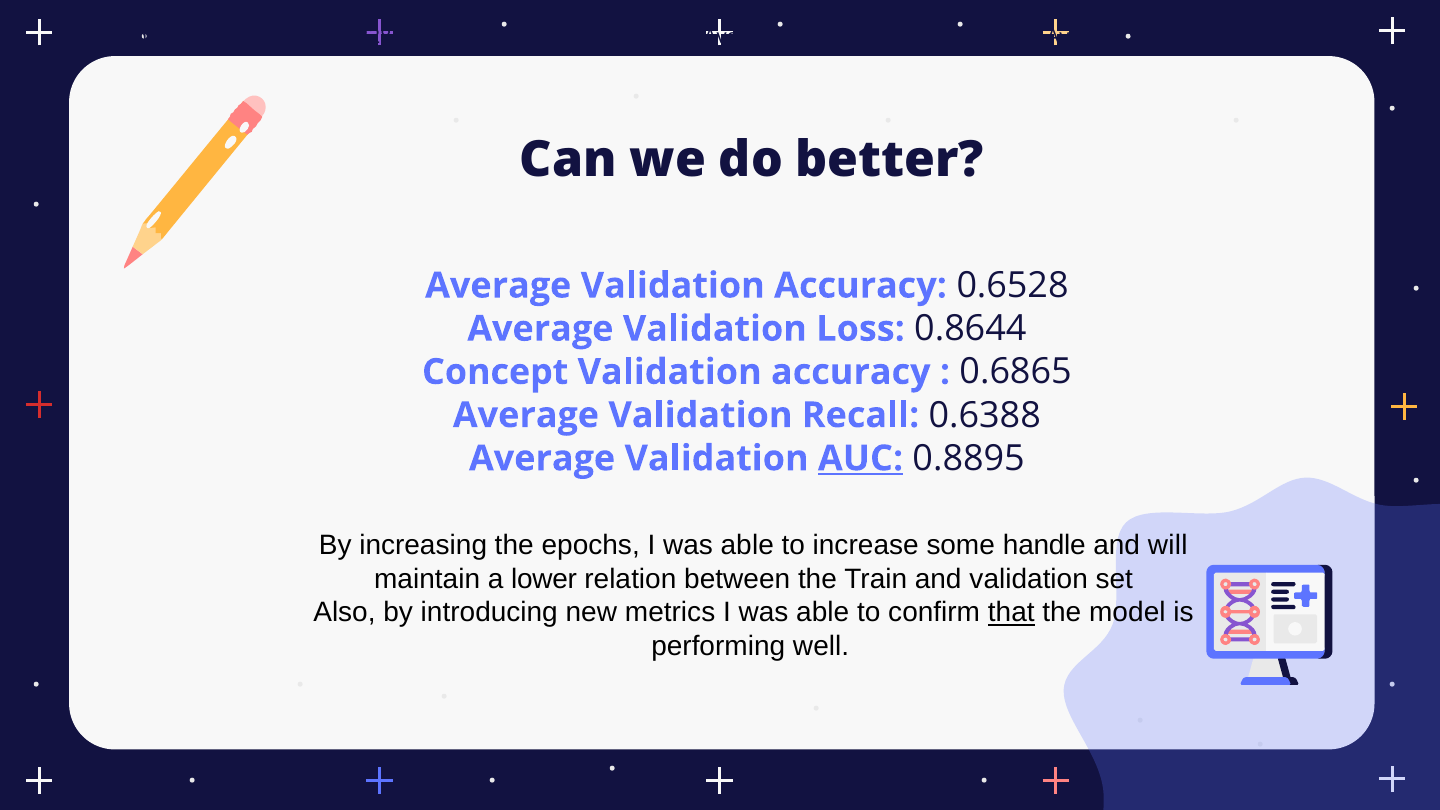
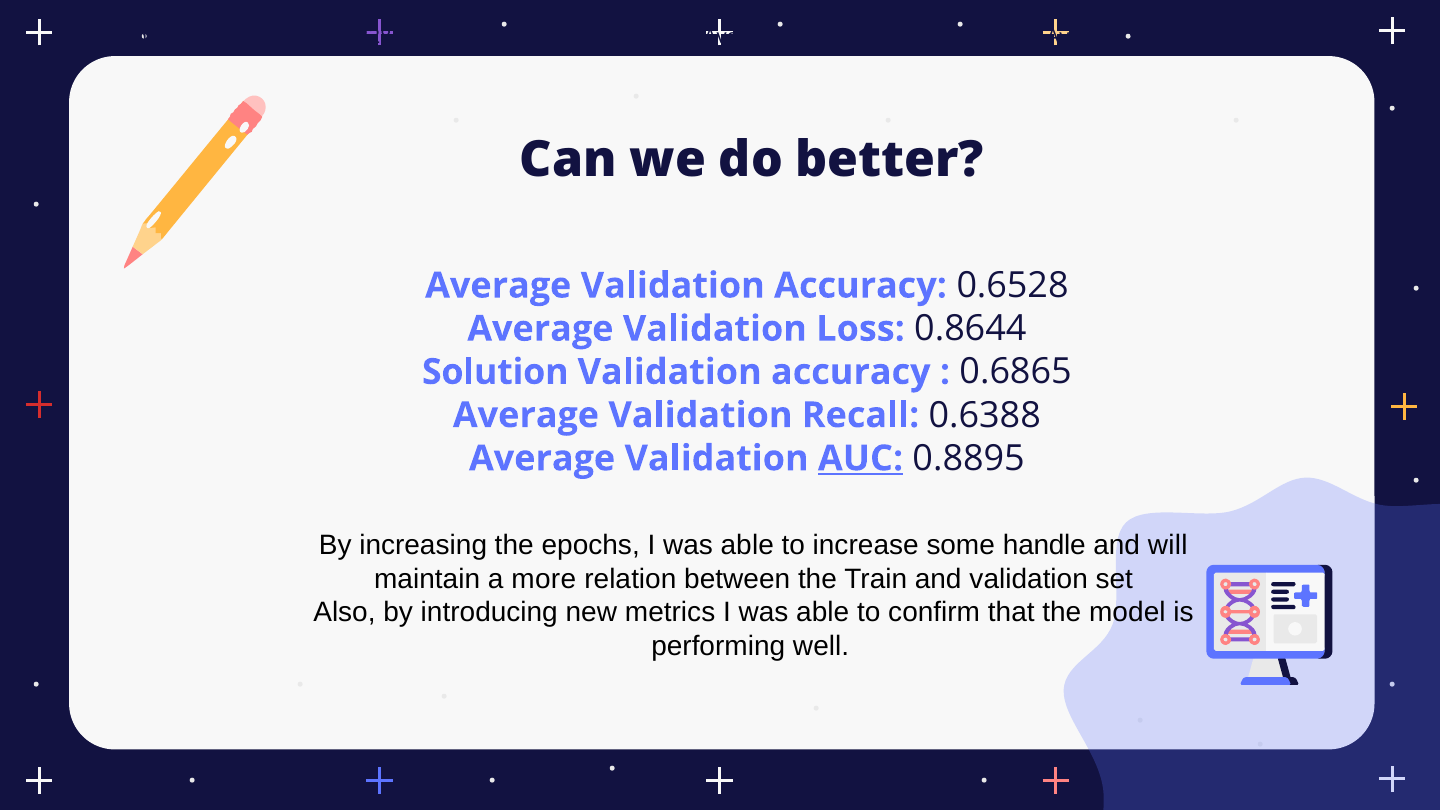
Concept: Concept -> Solution
lower: lower -> more
that underline: present -> none
